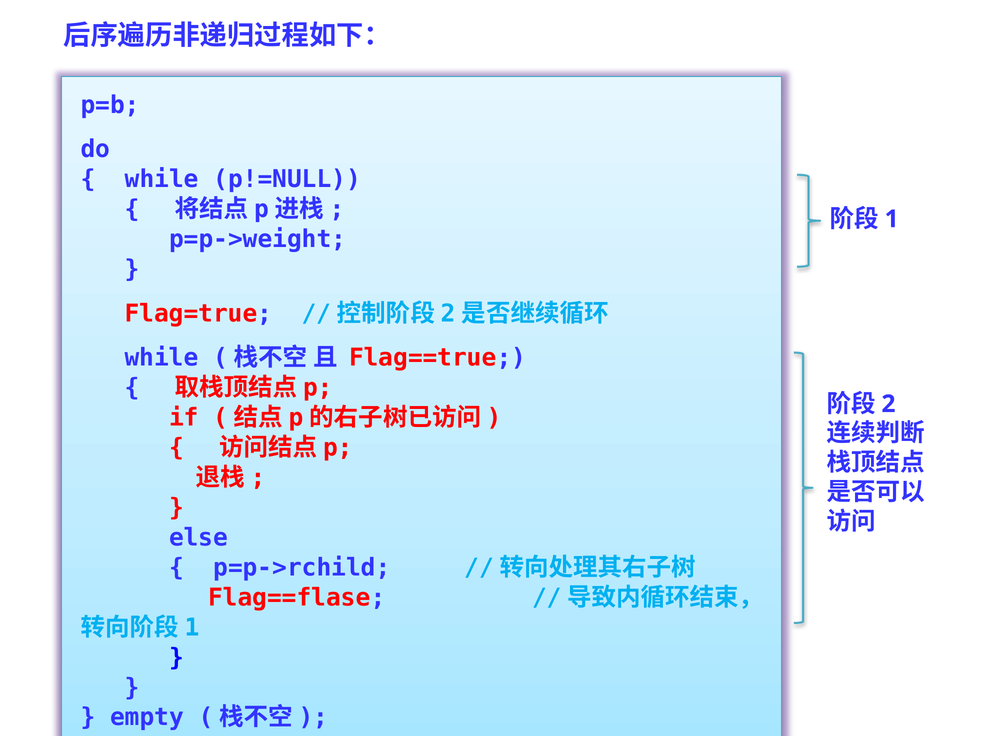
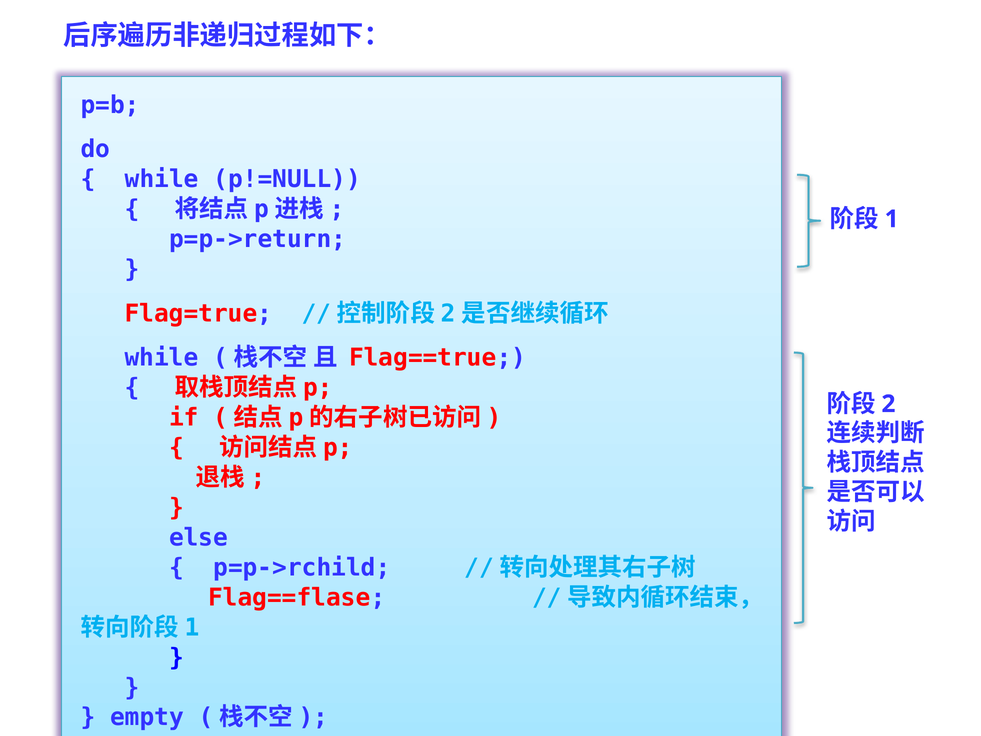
p=p->weight: p=p->weight -> p=p->return
